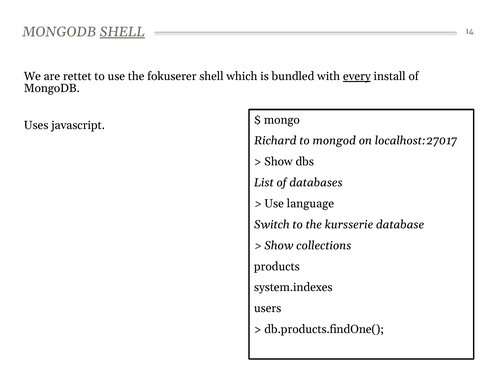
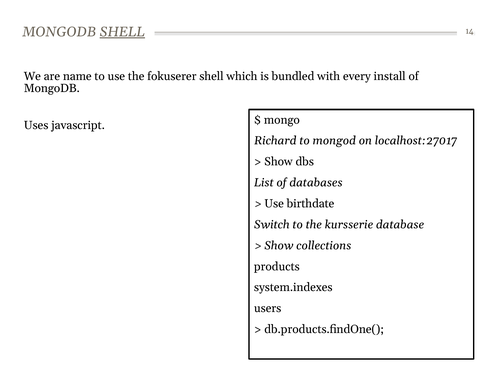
rettet: rettet -> name
every underline: present -> none
language: language -> birthdate
